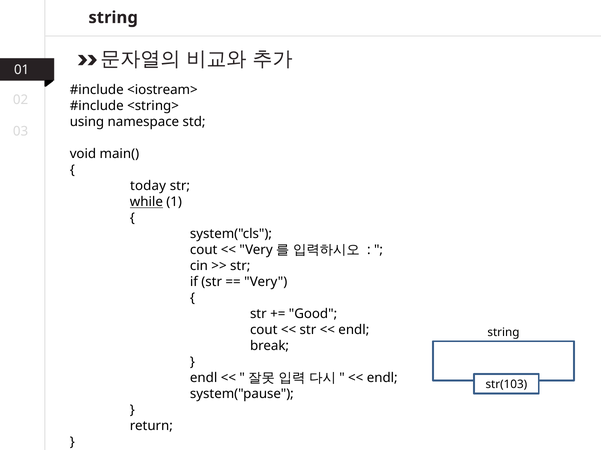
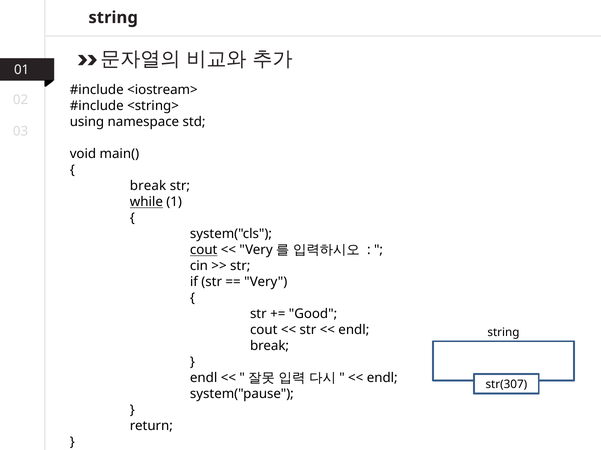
today at (148, 186): today -> break
cout at (204, 250) underline: none -> present
str(103: str(103 -> str(307
